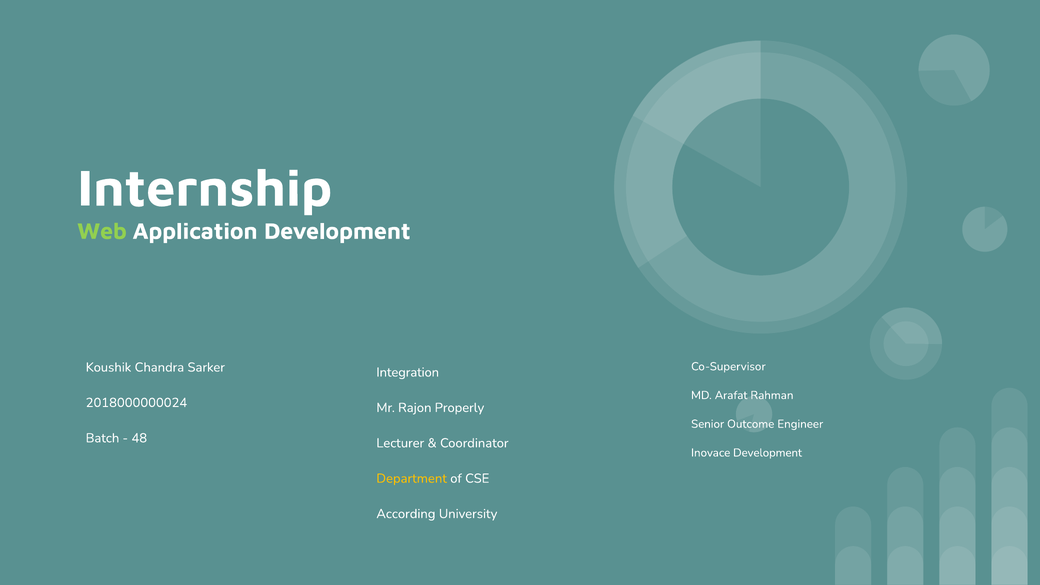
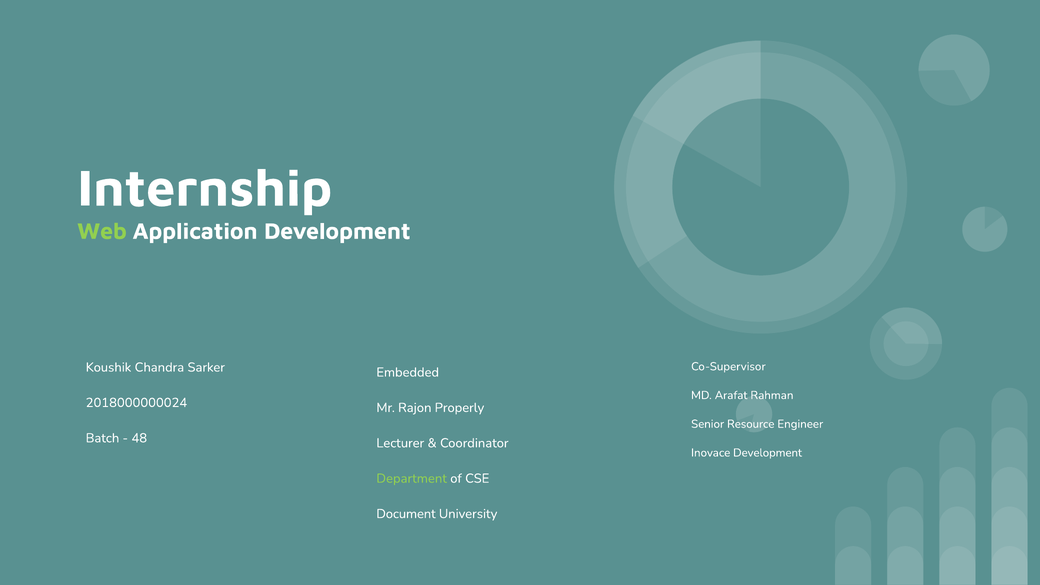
Integration: Integration -> Embedded
Outcome: Outcome -> Resource
Department colour: yellow -> light green
According: According -> Document
